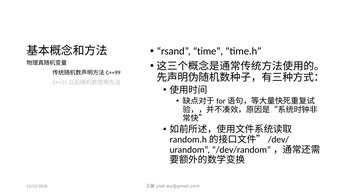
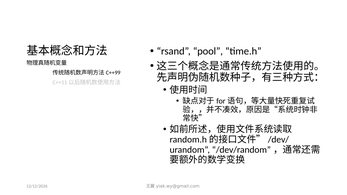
time: time -> pool
